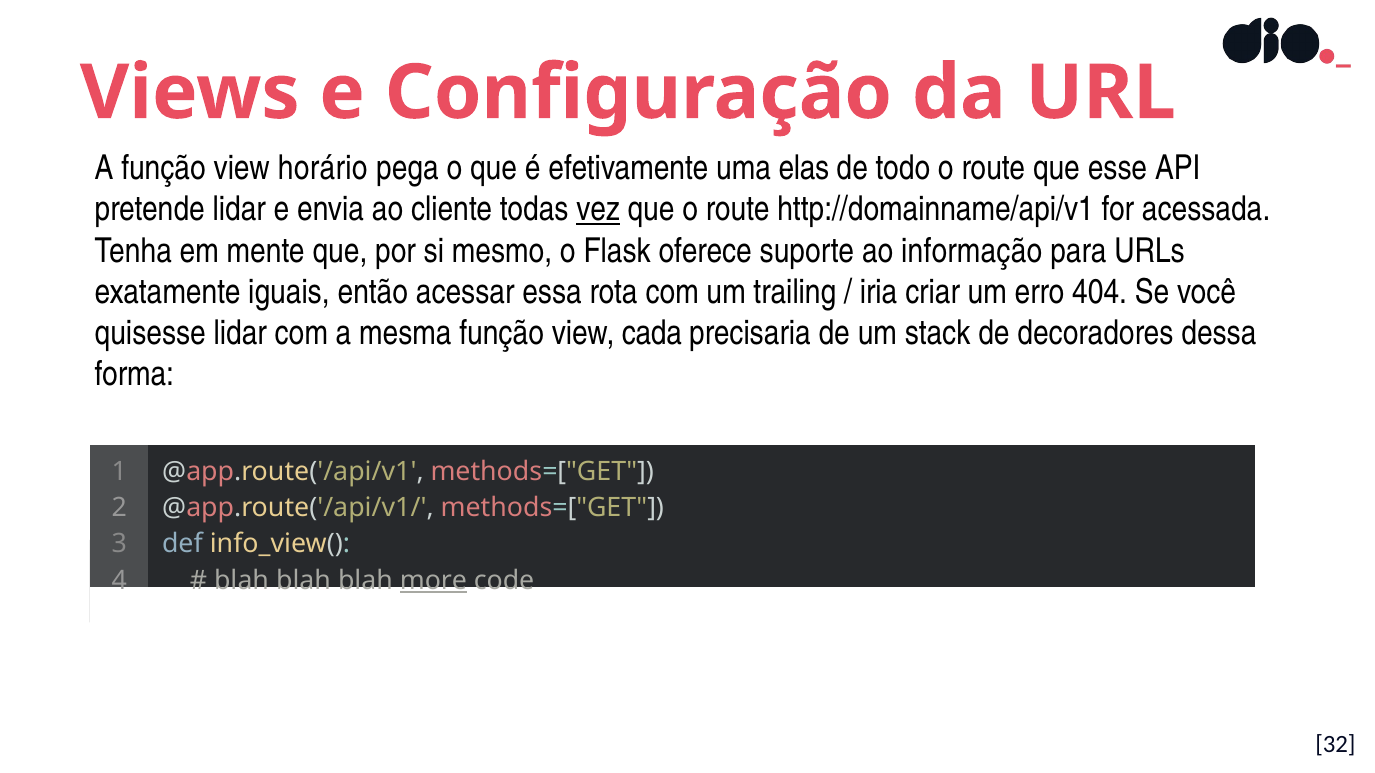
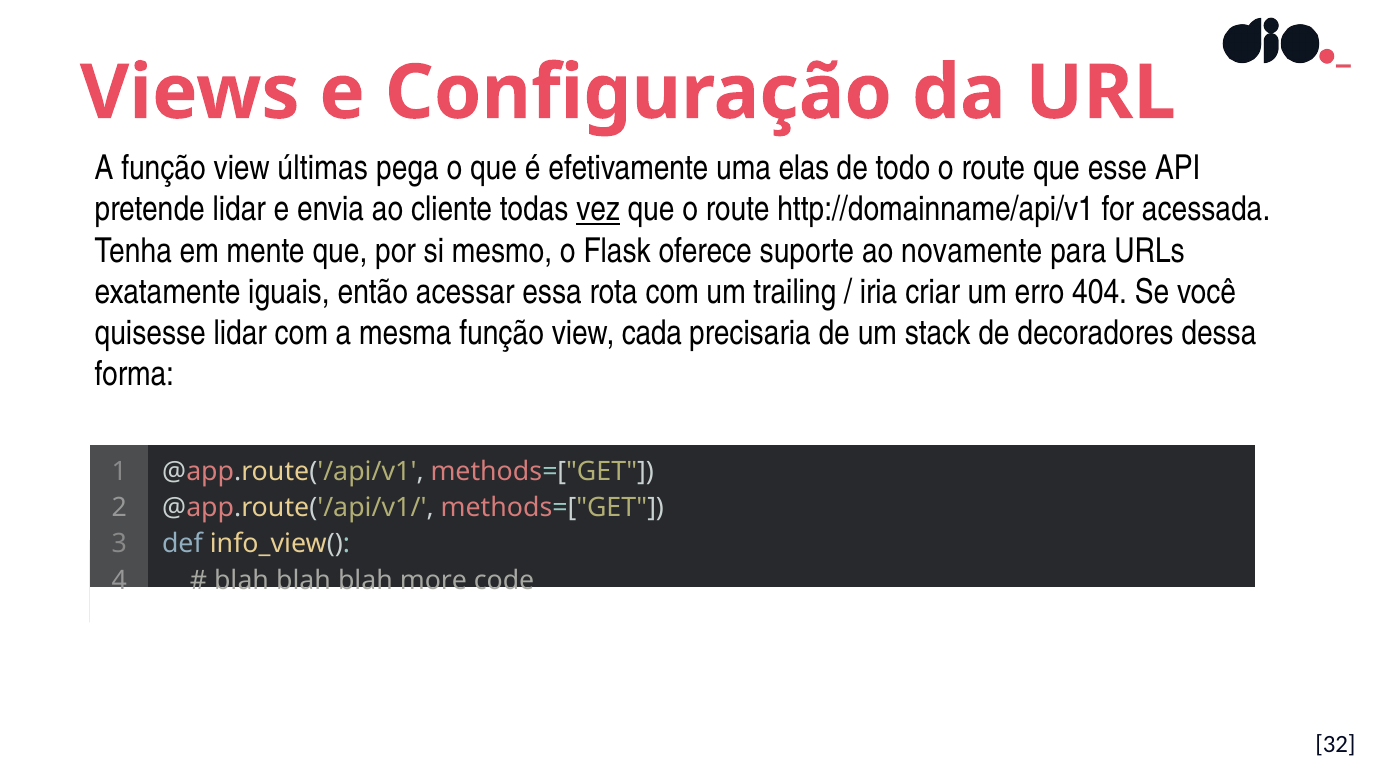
horário: horário -> últimas
informação: informação -> novamente
more underline: present -> none
